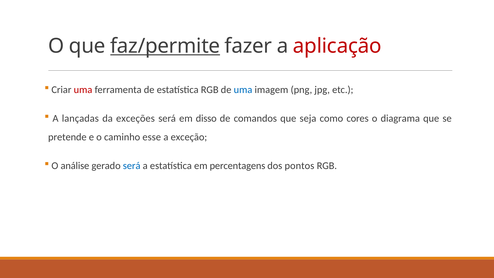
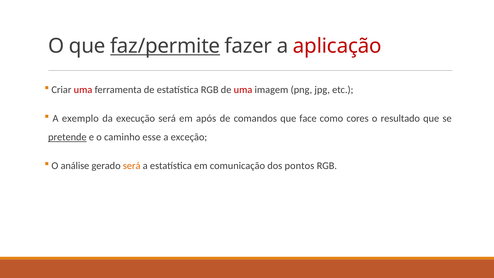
uma at (243, 90) colour: blue -> red
lançadas: lançadas -> exemplo
exceções: exceções -> execução
disso: disso -> após
seja: seja -> face
diagrama: diagrama -> resultado
pretende underline: none -> present
será at (132, 166) colour: blue -> orange
percentagens: percentagens -> comunicação
